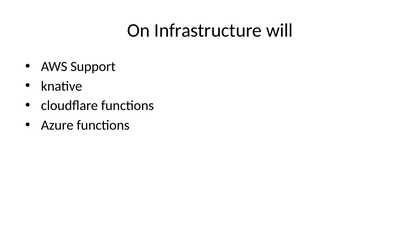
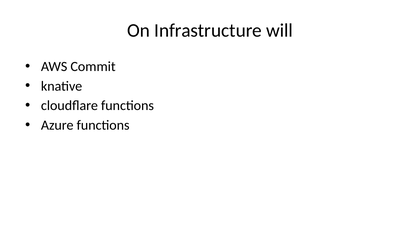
Support: Support -> Commit
